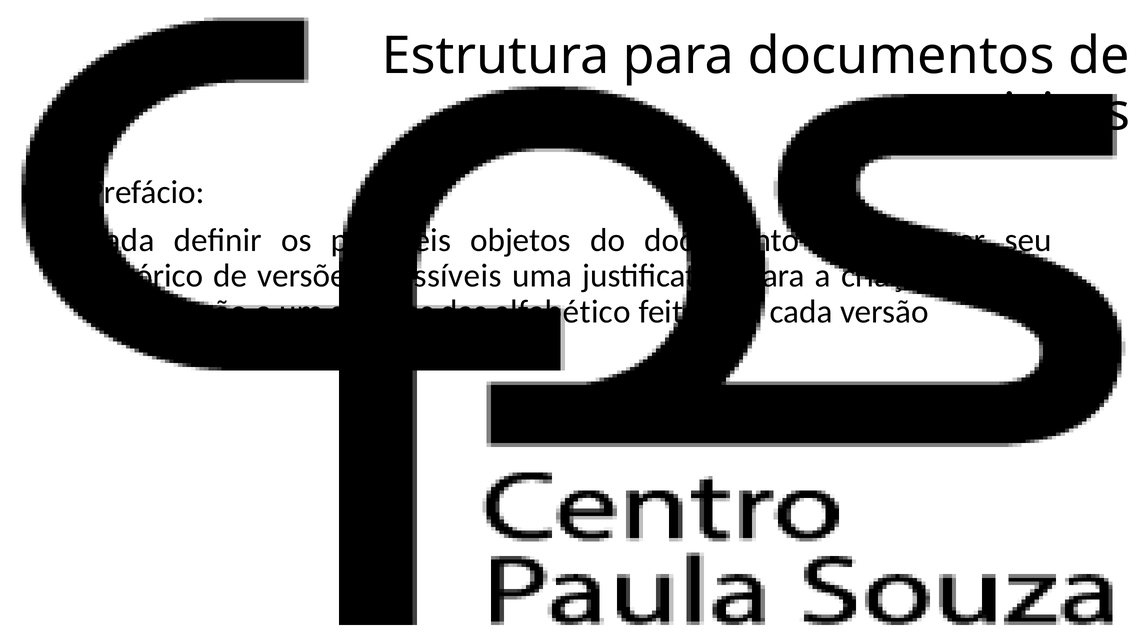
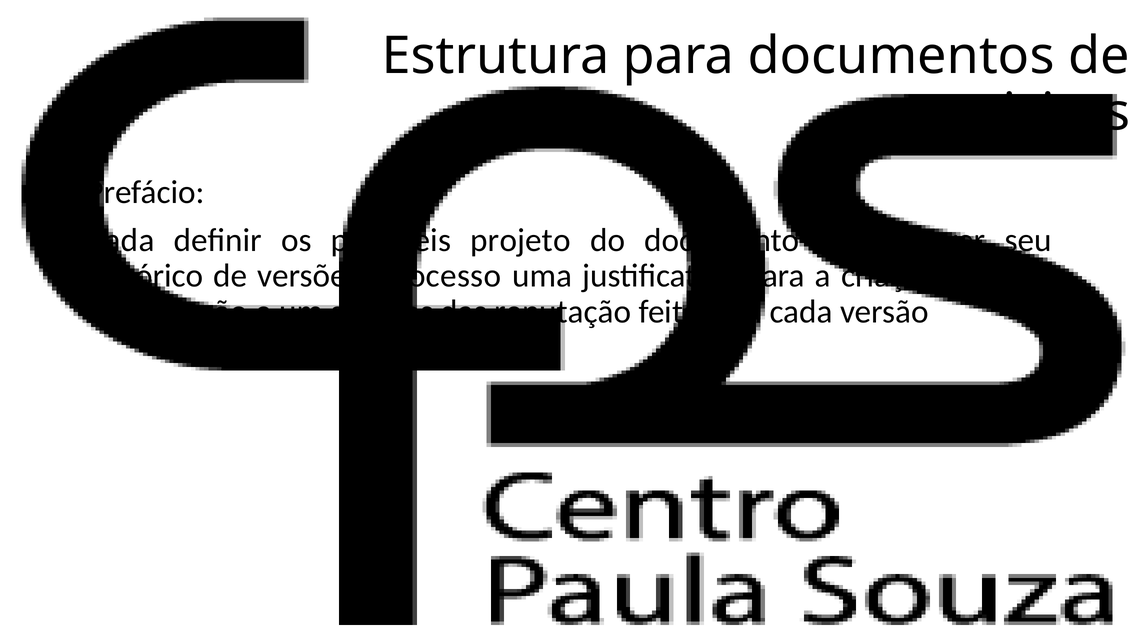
objetos: objetos -> projeto
versões possíveis: possíveis -> processo
alfabético: alfabético -> reputação
